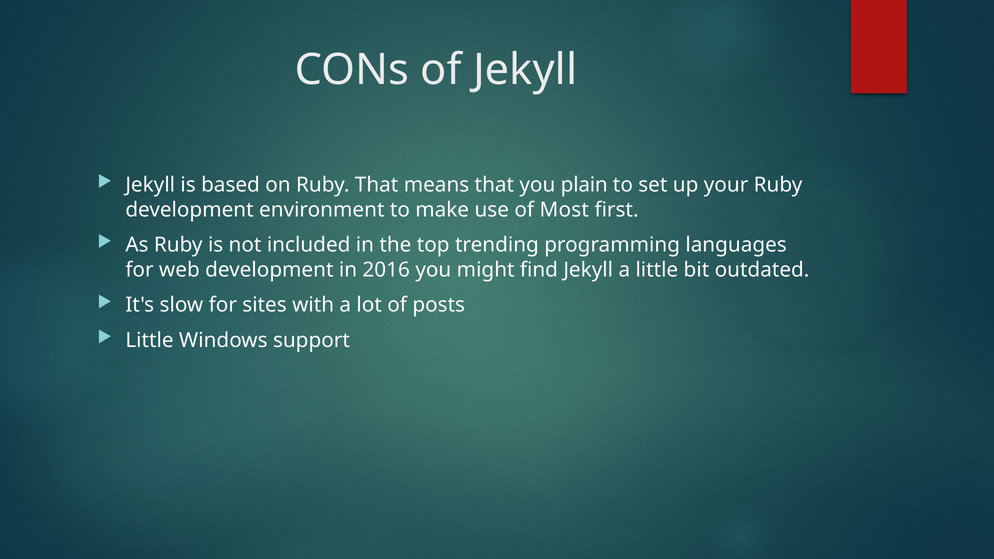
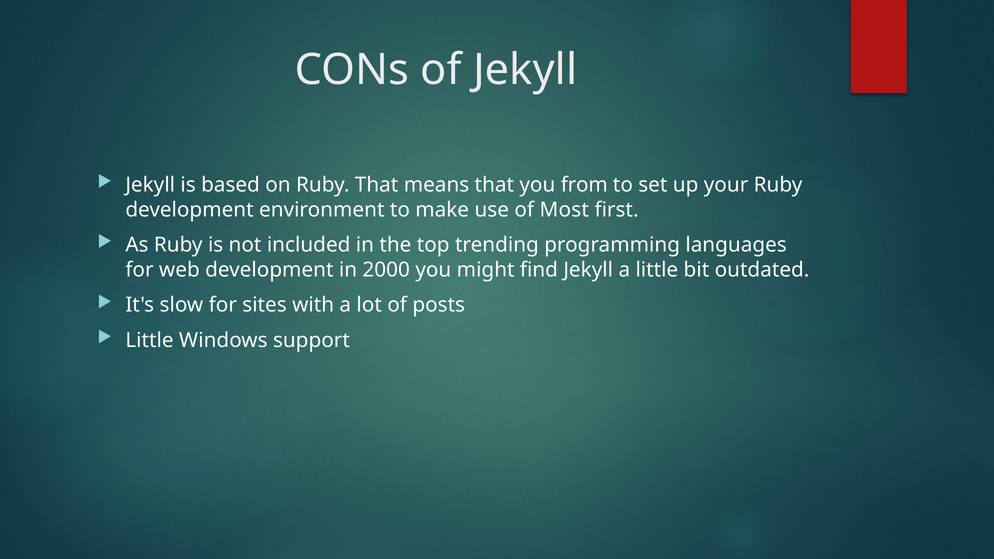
plain: plain -> from
2016: 2016 -> 2000
